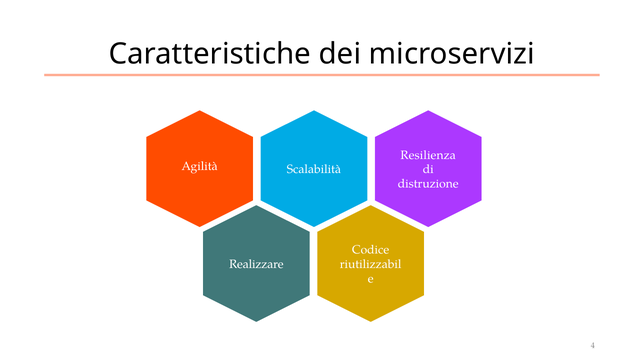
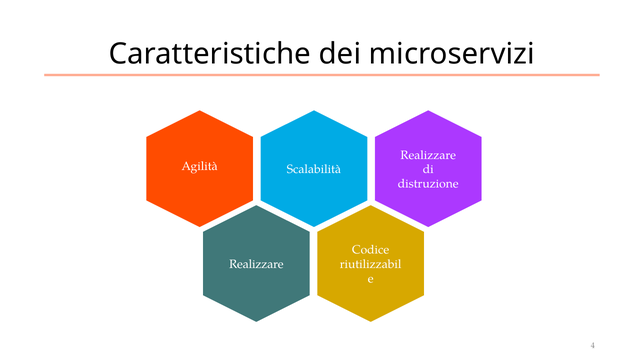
Resilienza at (428, 155): Resilienza -> Realizzare
